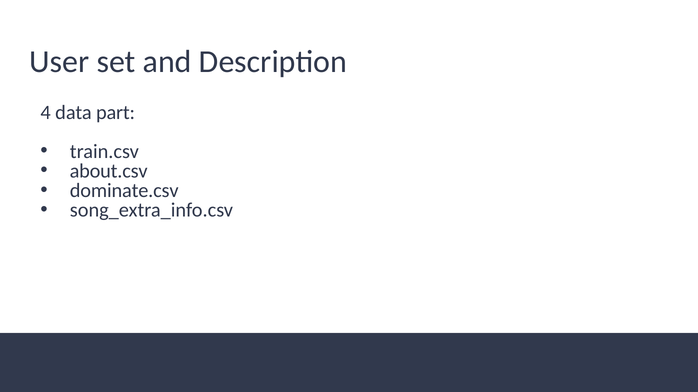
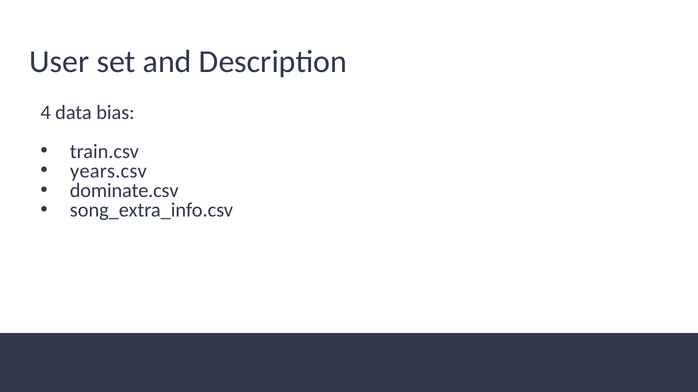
part: part -> bias
about.csv: about.csv -> years.csv
